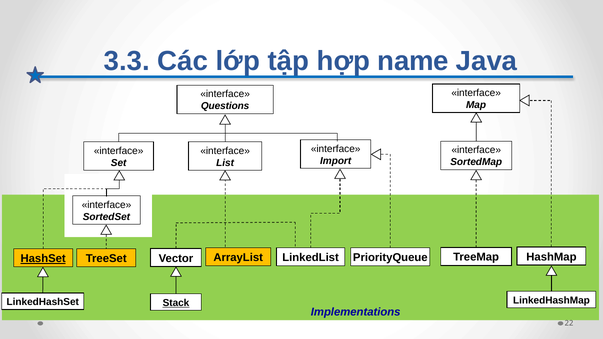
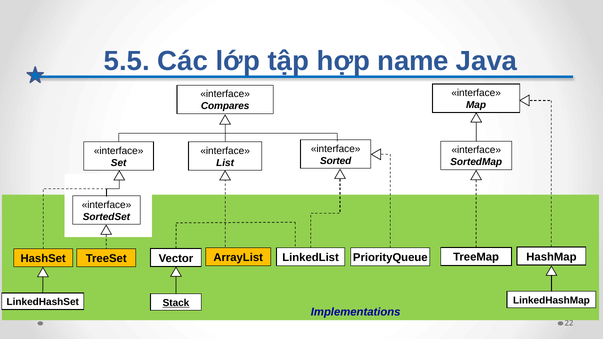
3.3: 3.3 -> 5.5
Questions: Questions -> Compares
Import: Import -> Sorted
HashSet underline: present -> none
